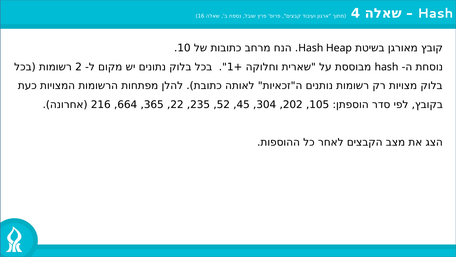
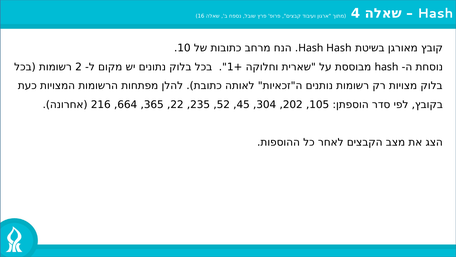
Hash Heap: Heap -> Hash
